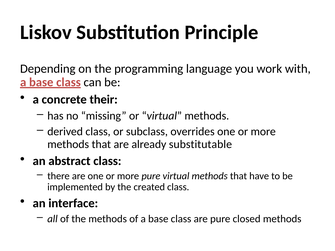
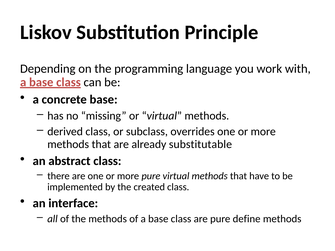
concrete their: their -> base
closed: closed -> define
